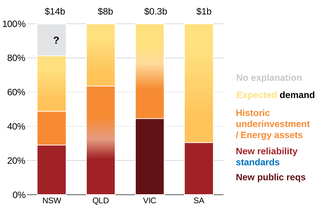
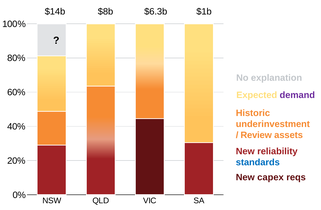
$0.3b: $0.3b -> $6.3b
demand colour: black -> purple
Energy: Energy -> Review
public: public -> capex
